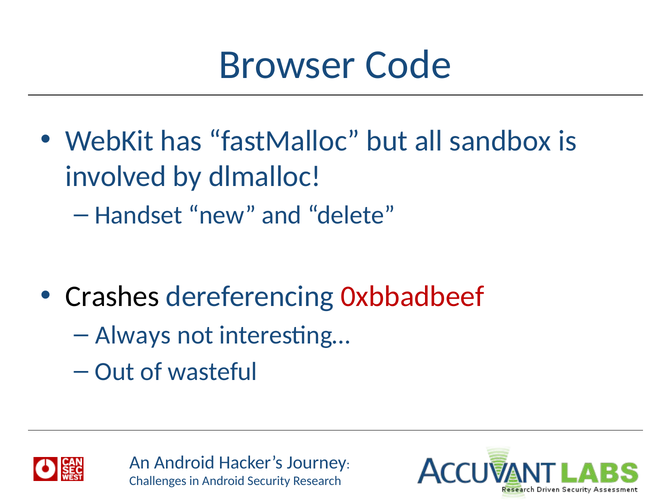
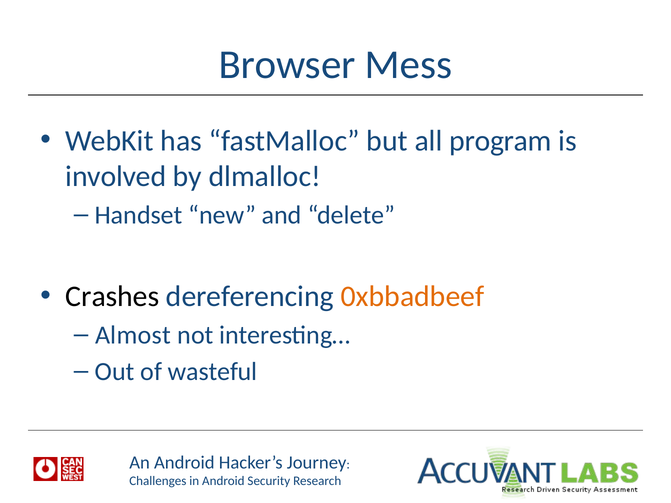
Code: Code -> Mess
sandbox: sandbox -> program
0xbbadbeef colour: red -> orange
Always: Always -> Almost
